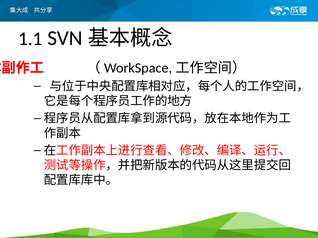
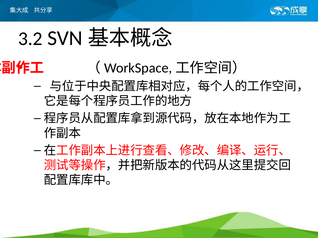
1.1: 1.1 -> 3.2
